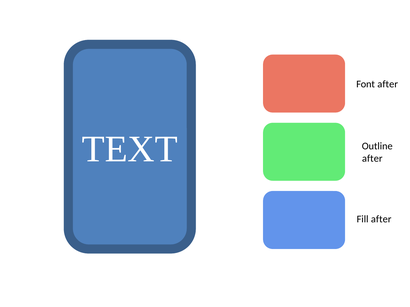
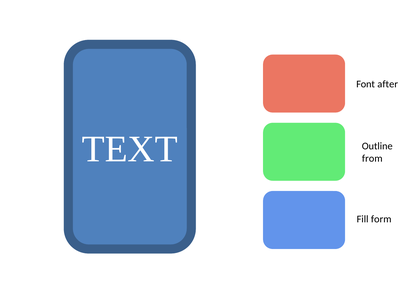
after at (372, 159): after -> from
Fill after: after -> form
